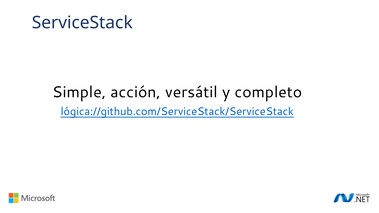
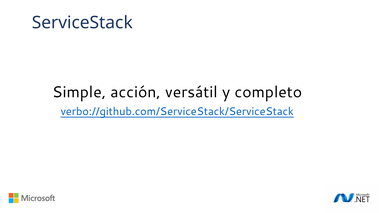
lógica://github.com/ServiceStack/ServiceStack: lógica://github.com/ServiceStack/ServiceStack -> verbo://github.com/ServiceStack/ServiceStack
